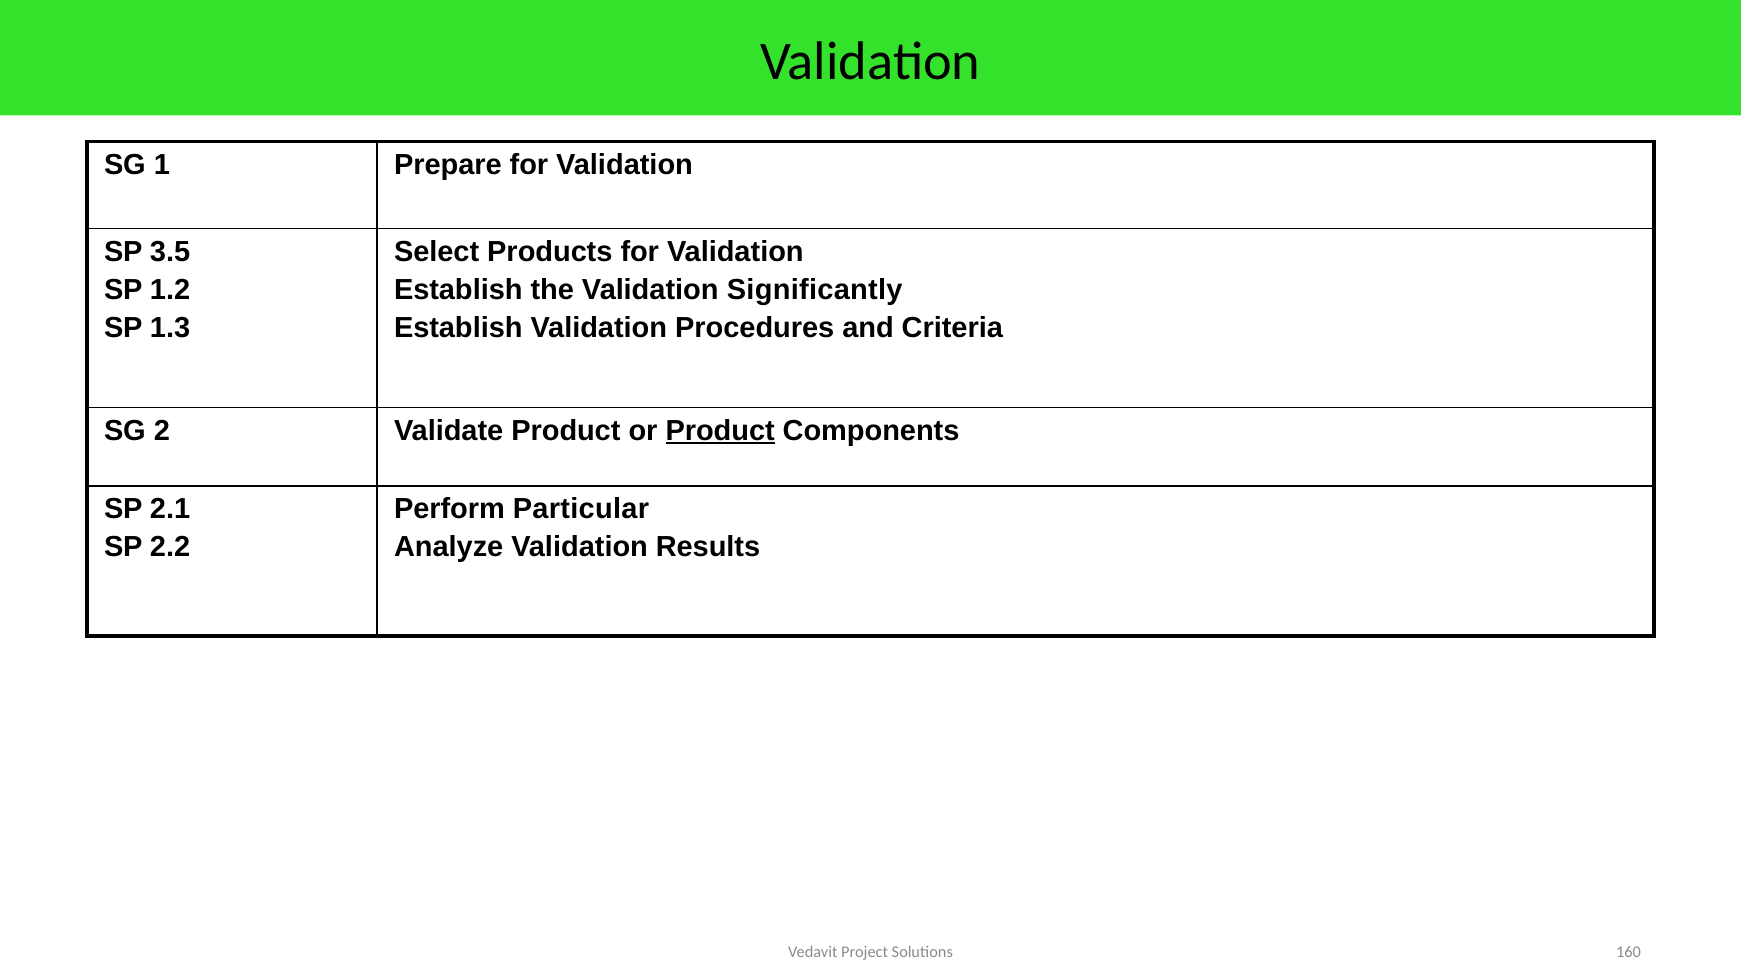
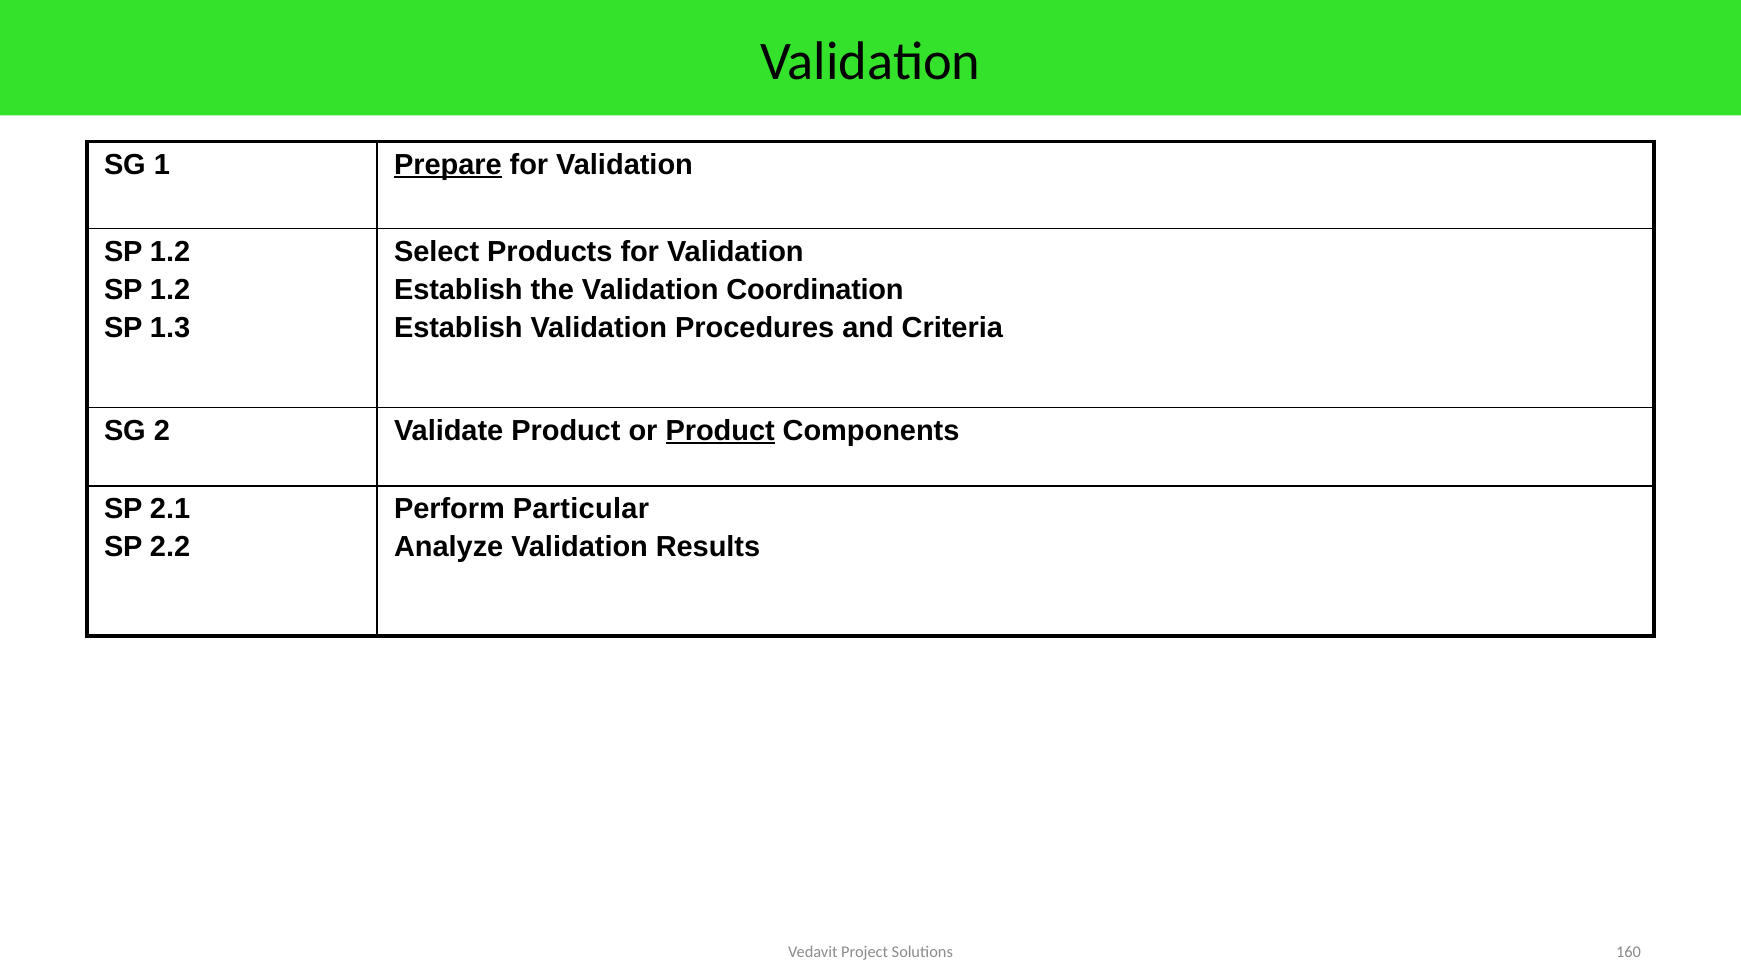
Prepare underline: none -> present
3.5 at (170, 252): 3.5 -> 1.2
Significantly: Significantly -> Coordination
